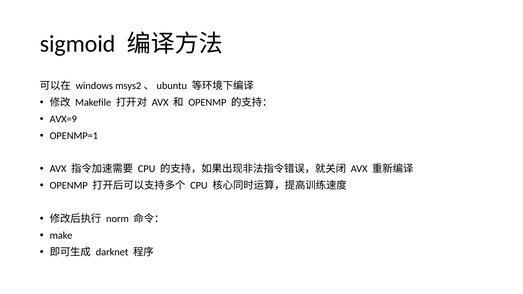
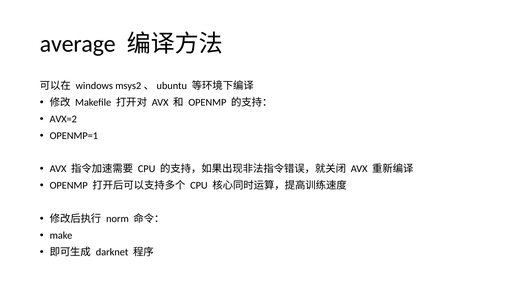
sigmoid: sigmoid -> average
AVX=9: AVX=9 -> AVX=2
